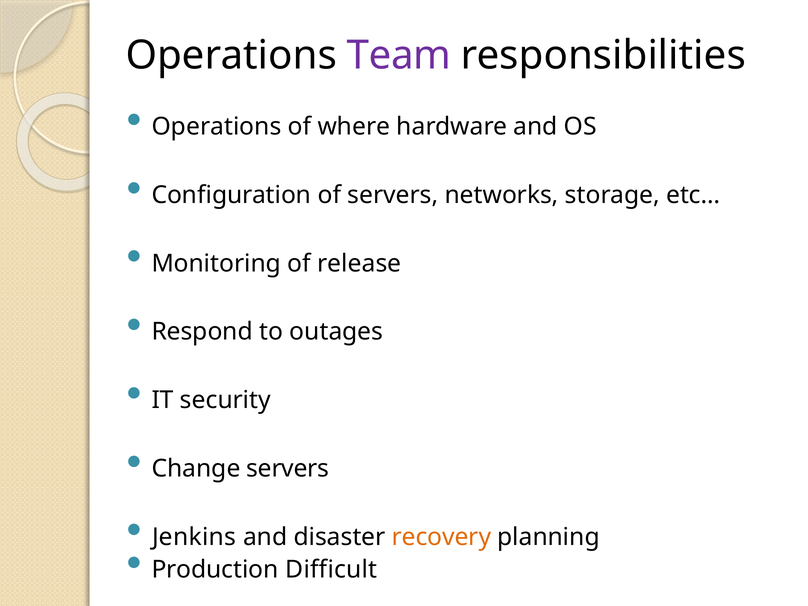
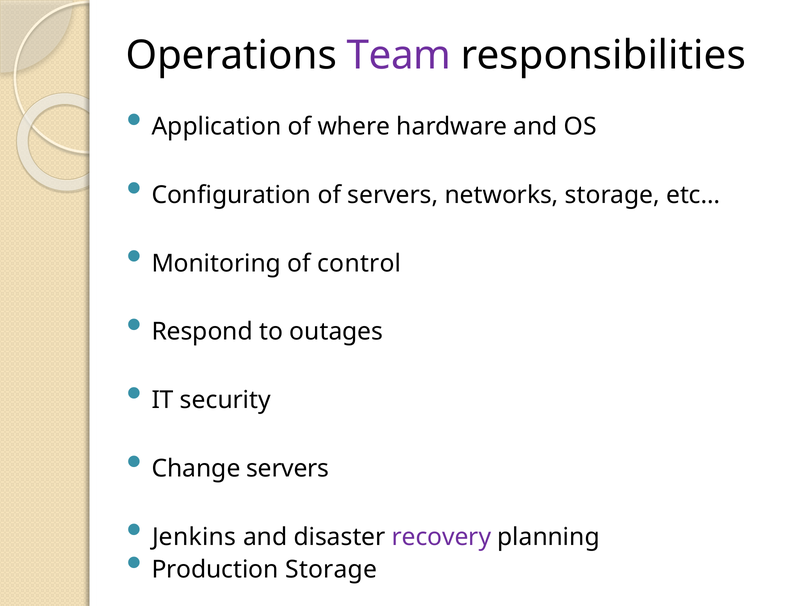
Operations at (217, 127): Operations -> Application
release: release -> control
recovery colour: orange -> purple
Production Difficult: Difficult -> Storage
